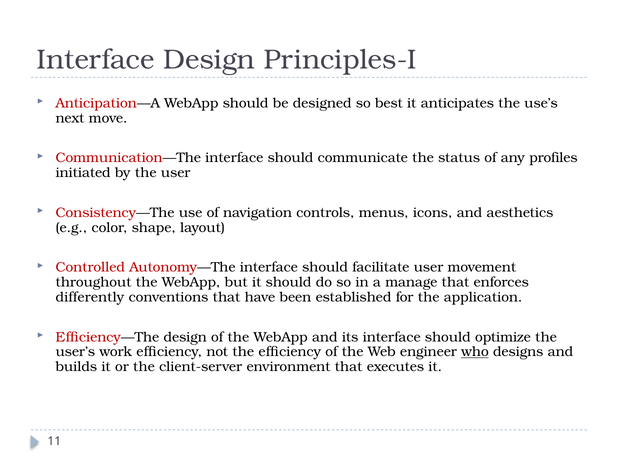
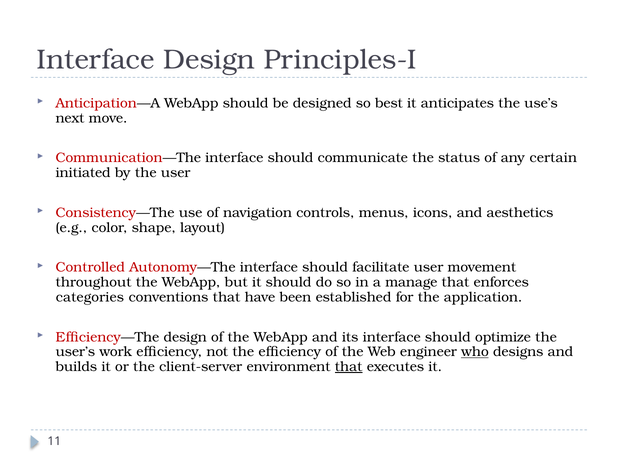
profiles: profiles -> certain
differently: differently -> categories
that at (349, 366) underline: none -> present
